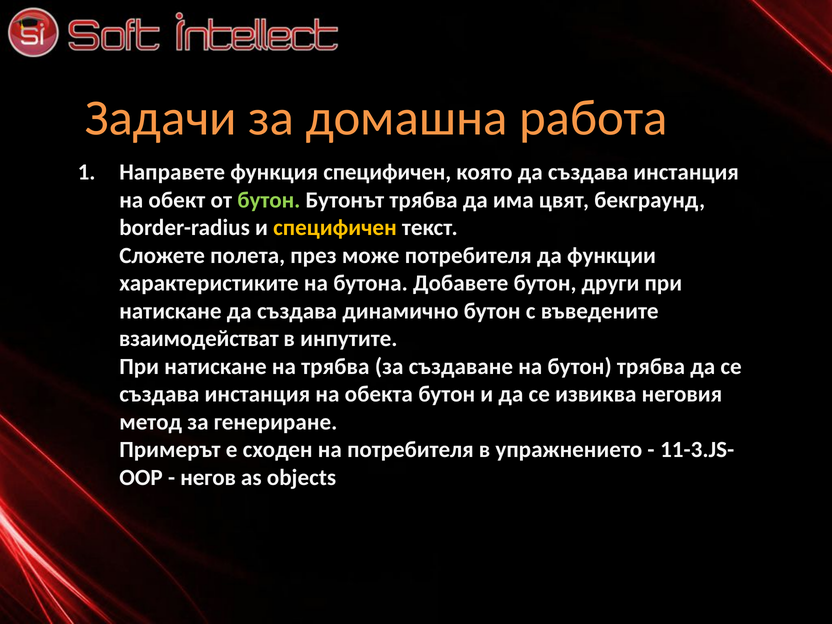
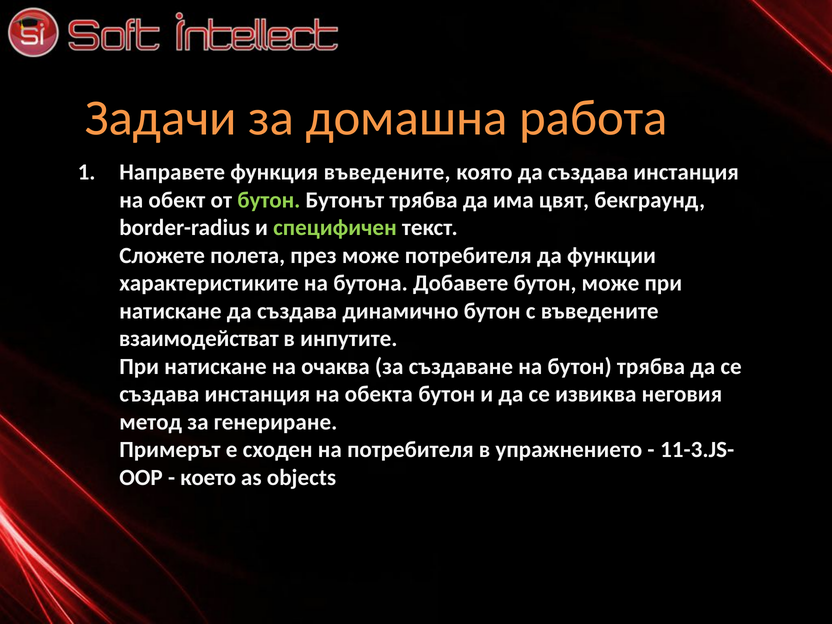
функция специфичен: специфичен -> въведените
специфичен at (335, 228) colour: yellow -> light green
бутон други: други -> може
на трябва: трябва -> очаква
негов: негов -> което
